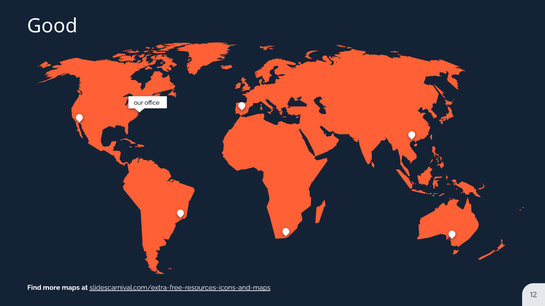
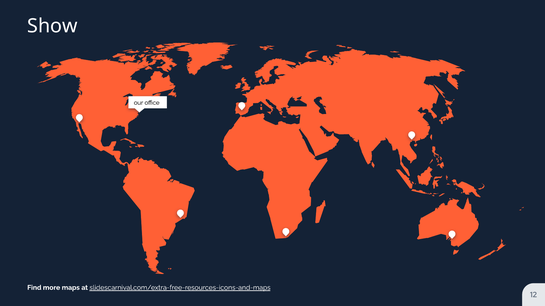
Good: Good -> Show
